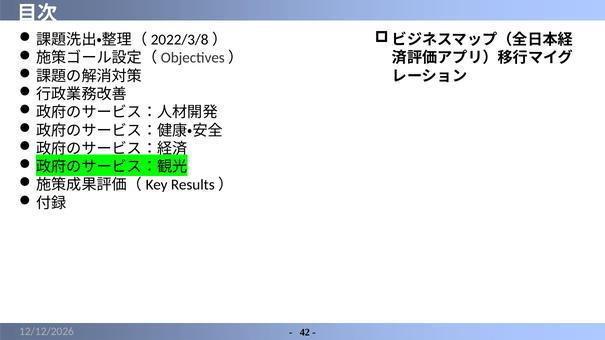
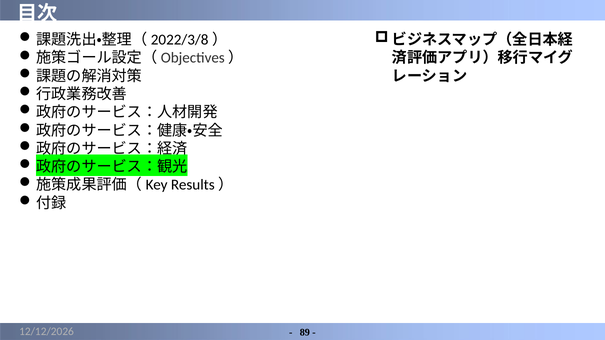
42: 42 -> 89
